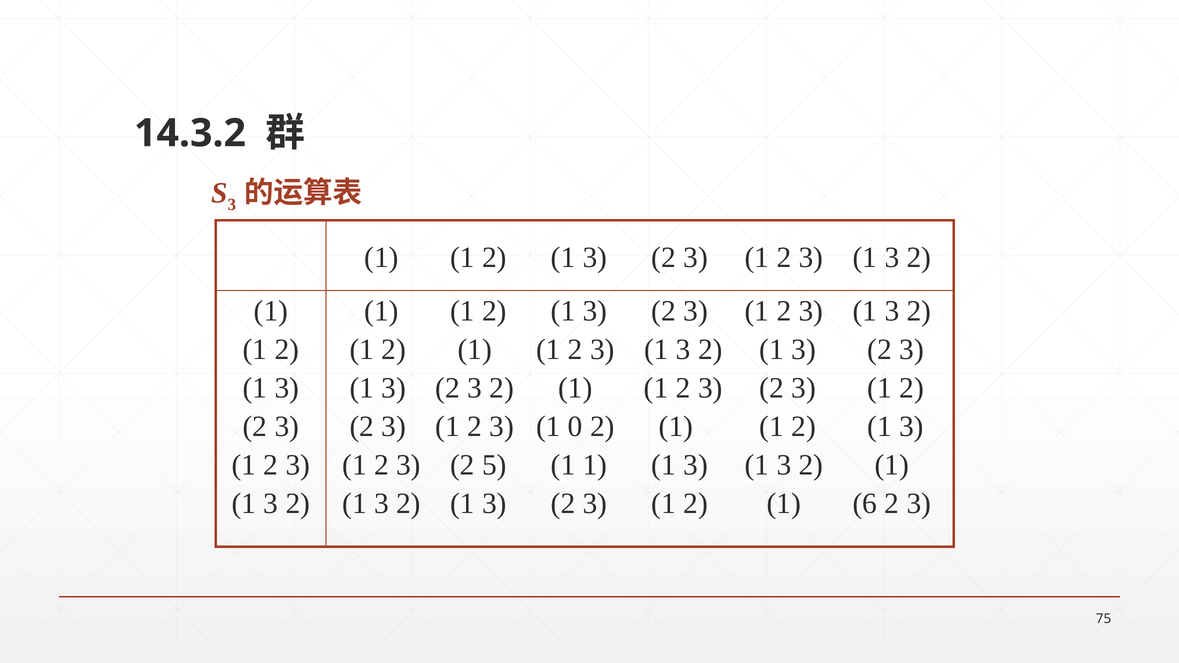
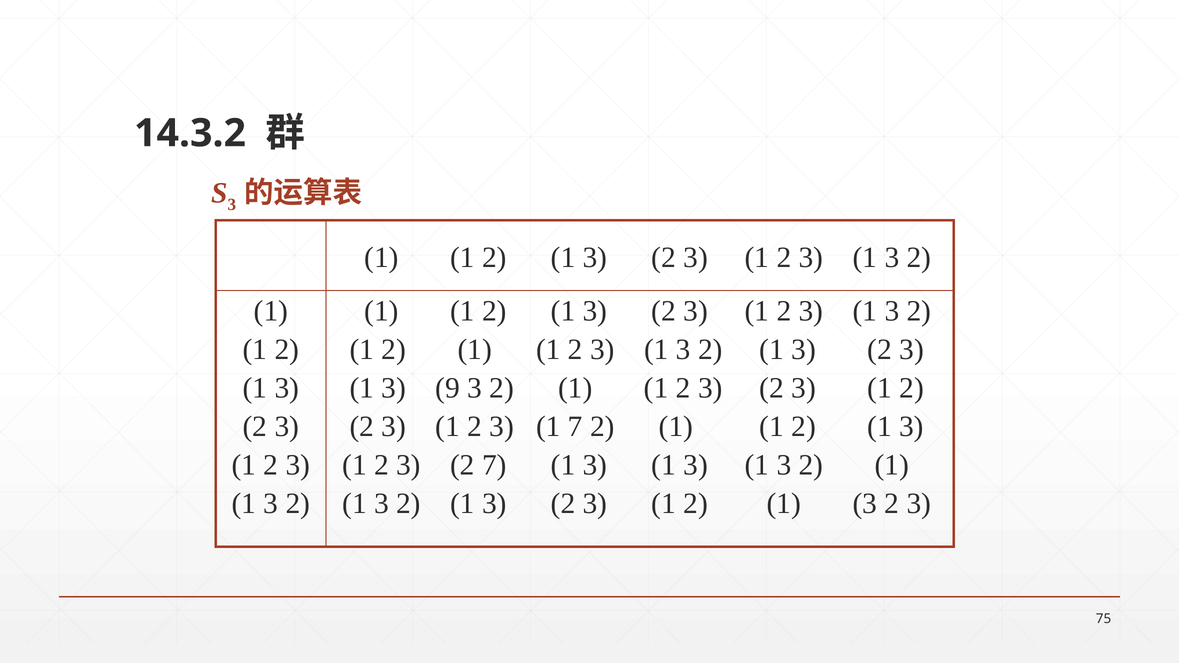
2 at (448, 388): 2 -> 9
1 0: 0 -> 7
2 5: 5 -> 7
1 at (595, 465): 1 -> 3
6 at (865, 504): 6 -> 3
